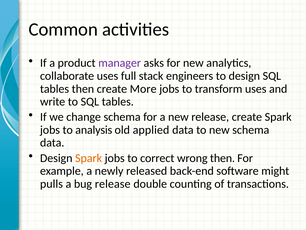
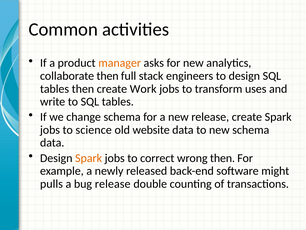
manager colour: purple -> orange
collaborate uses: uses -> then
More: More -> Work
analysis: analysis -> science
applied: applied -> website
